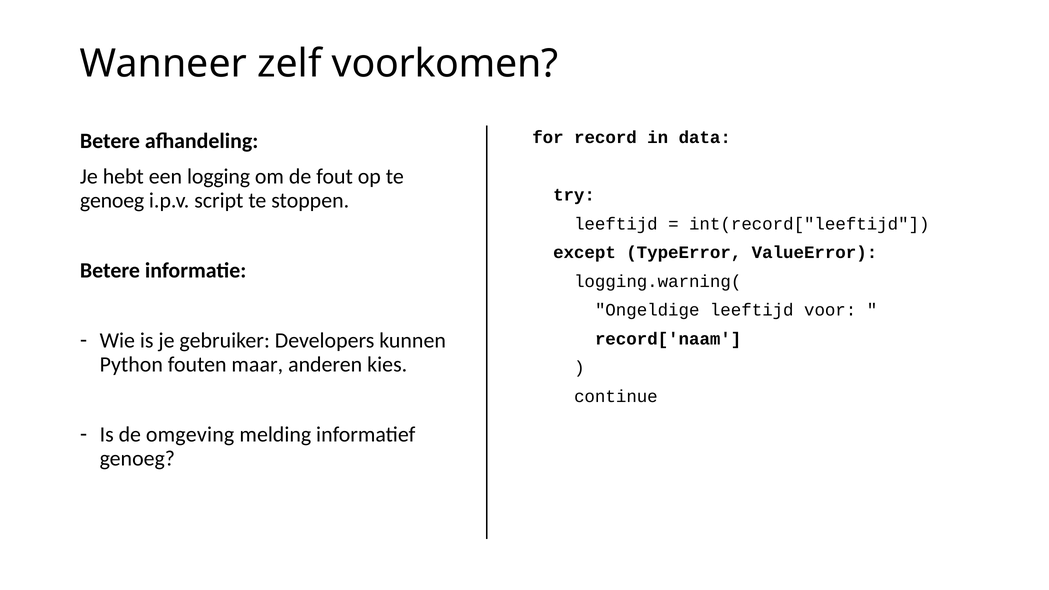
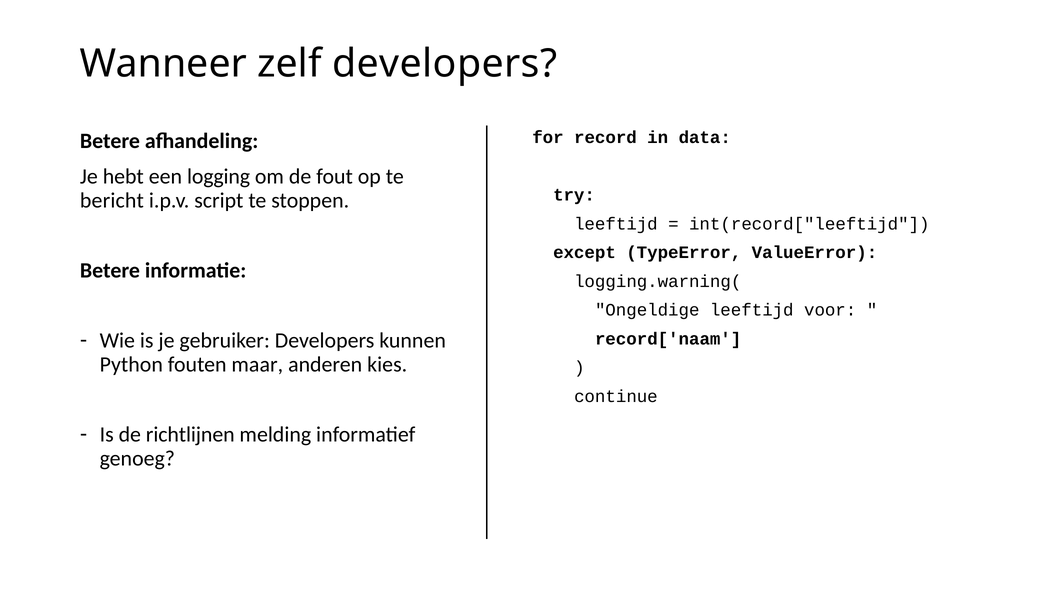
zelf voorkomen: voorkomen -> developers
genoeg at (112, 200): genoeg -> bericht
omgeving: omgeving -> richtlijnen
